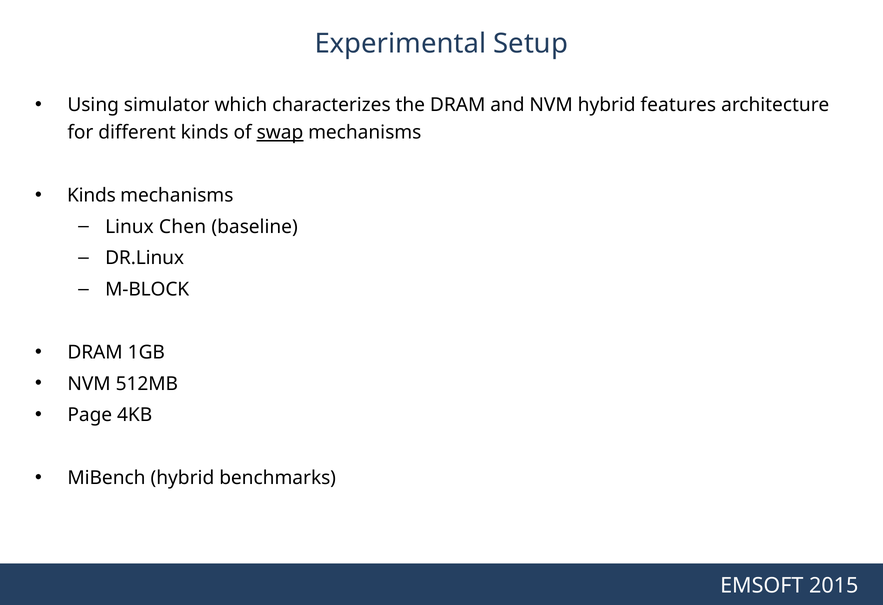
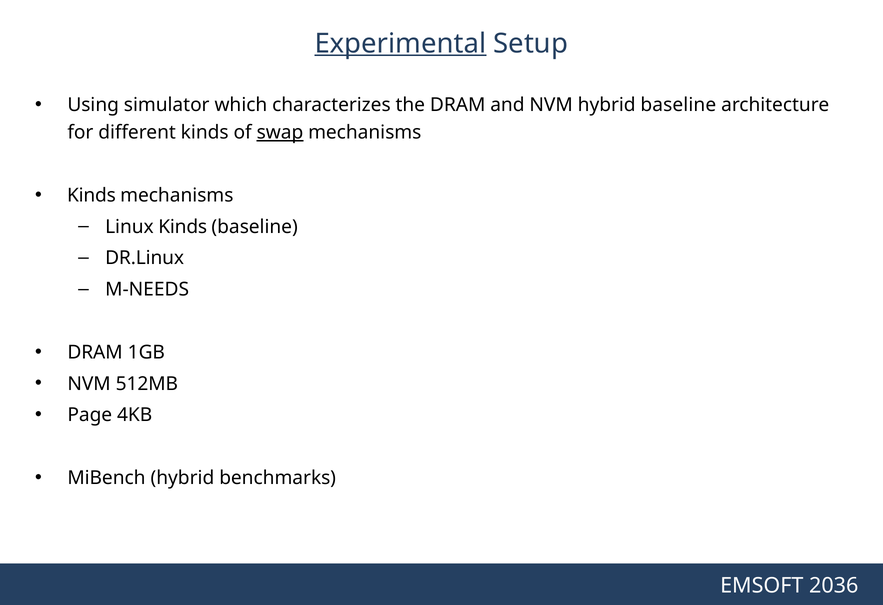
Experimental underline: none -> present
hybrid features: features -> baseline
Linux Chen: Chen -> Kinds
M-BLOCK: M-BLOCK -> M-NEEDS
2015: 2015 -> 2036
